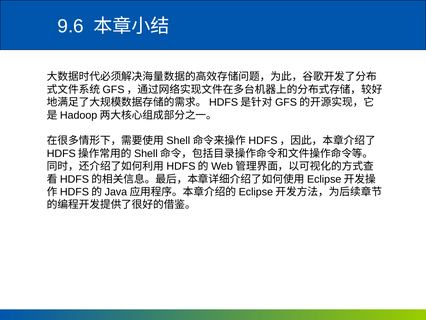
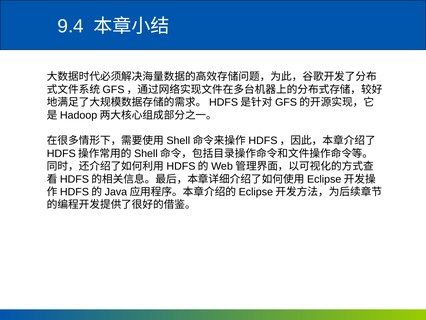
9.6: 9.6 -> 9.4
